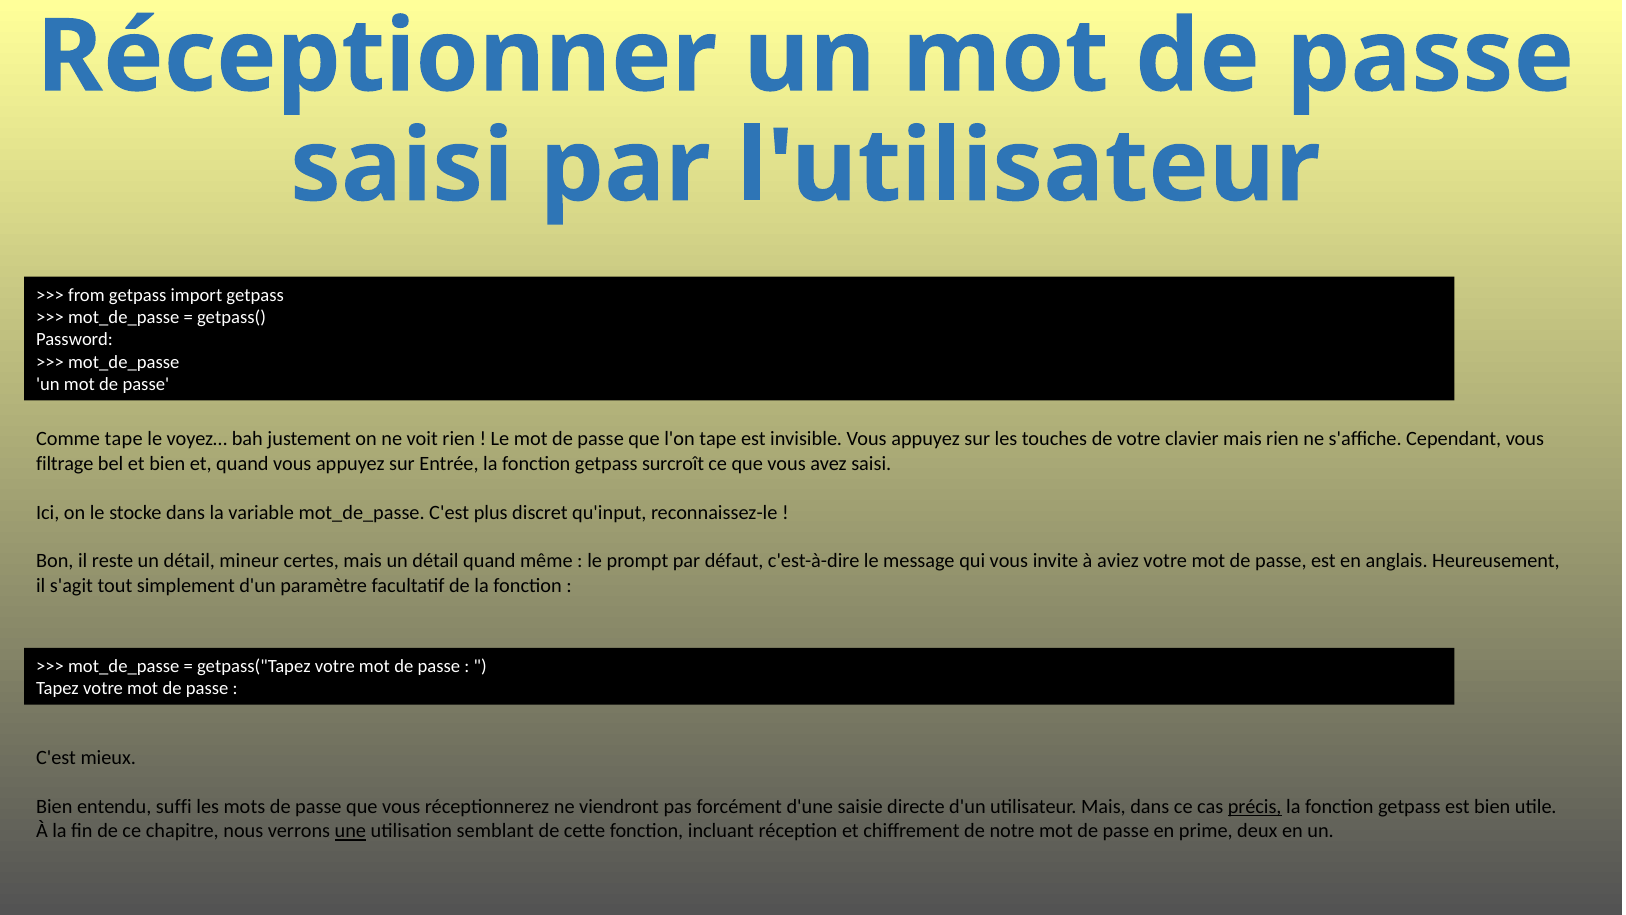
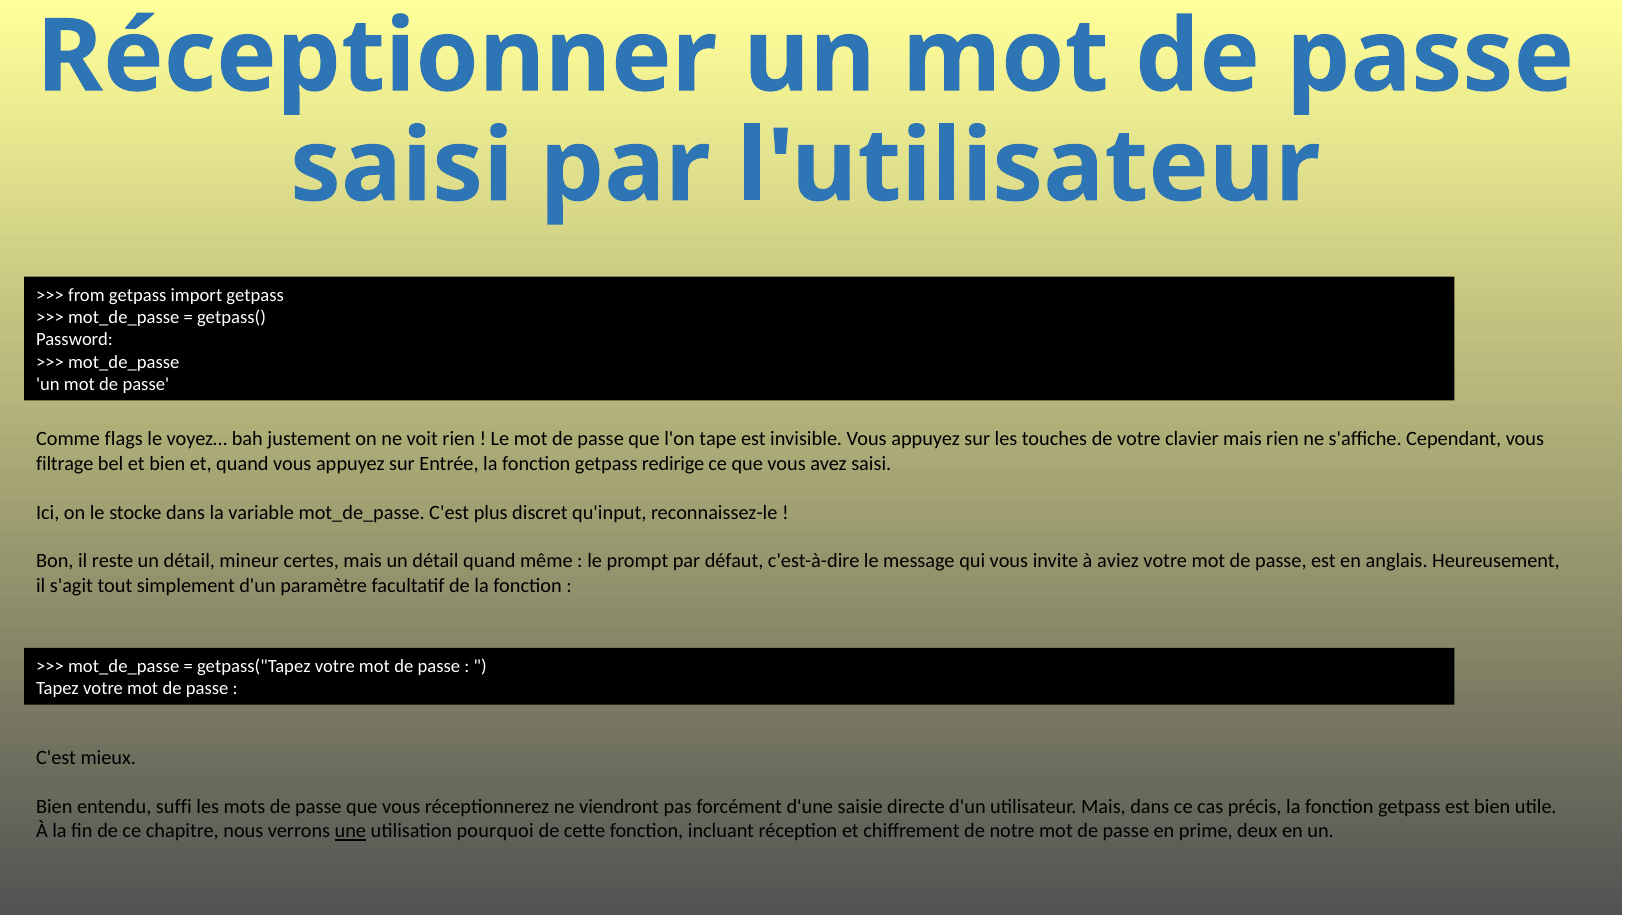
Comme tape: tape -> flags
surcroît: surcroît -> redirige
précis underline: present -> none
semblant: semblant -> pourquoi
